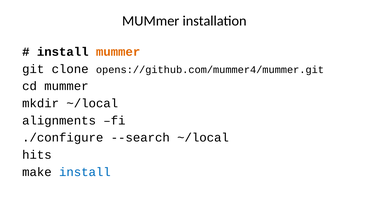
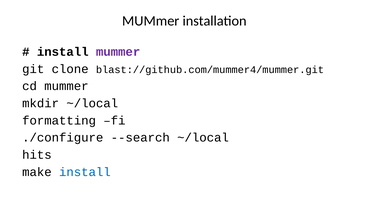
mummer at (118, 52) colour: orange -> purple
opens://github.com/mummer4/mummer.git: opens://github.com/mummer4/mummer.git -> blast://github.com/mummer4/mummer.git
alignments: alignments -> formatting
